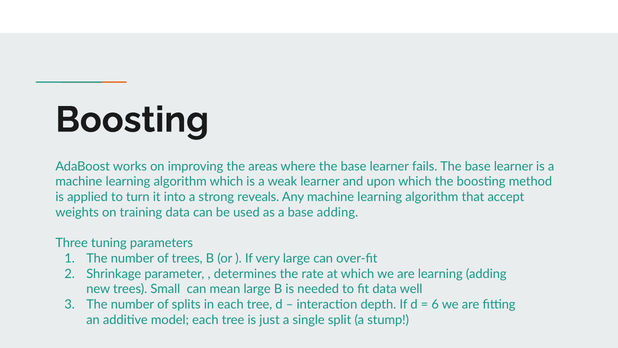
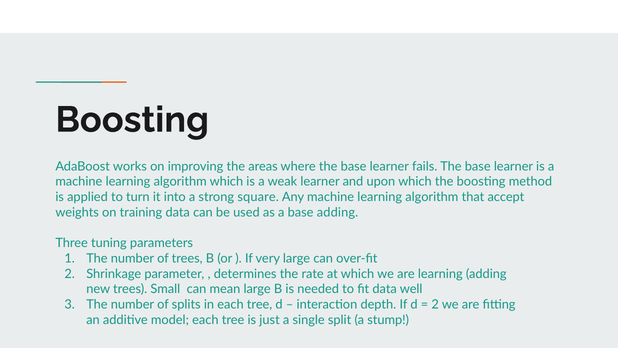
reveals: reveals -> square
6 at (435, 304): 6 -> 2
